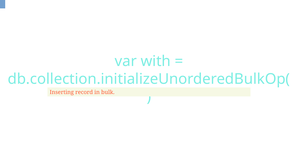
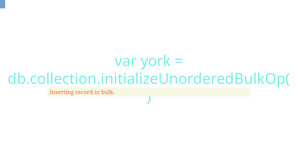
with: with -> york
